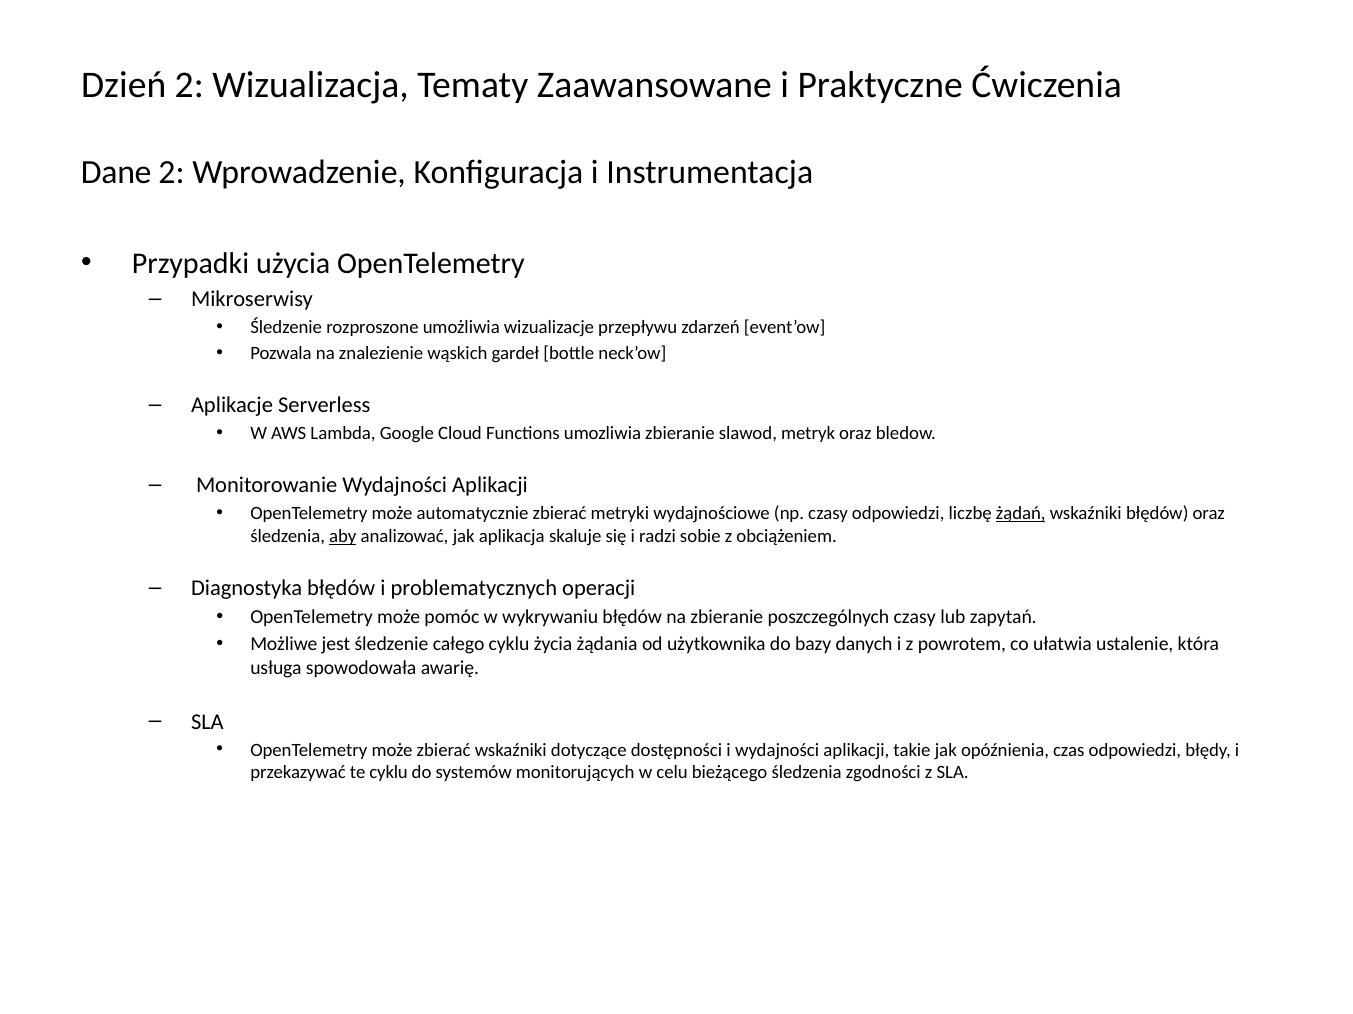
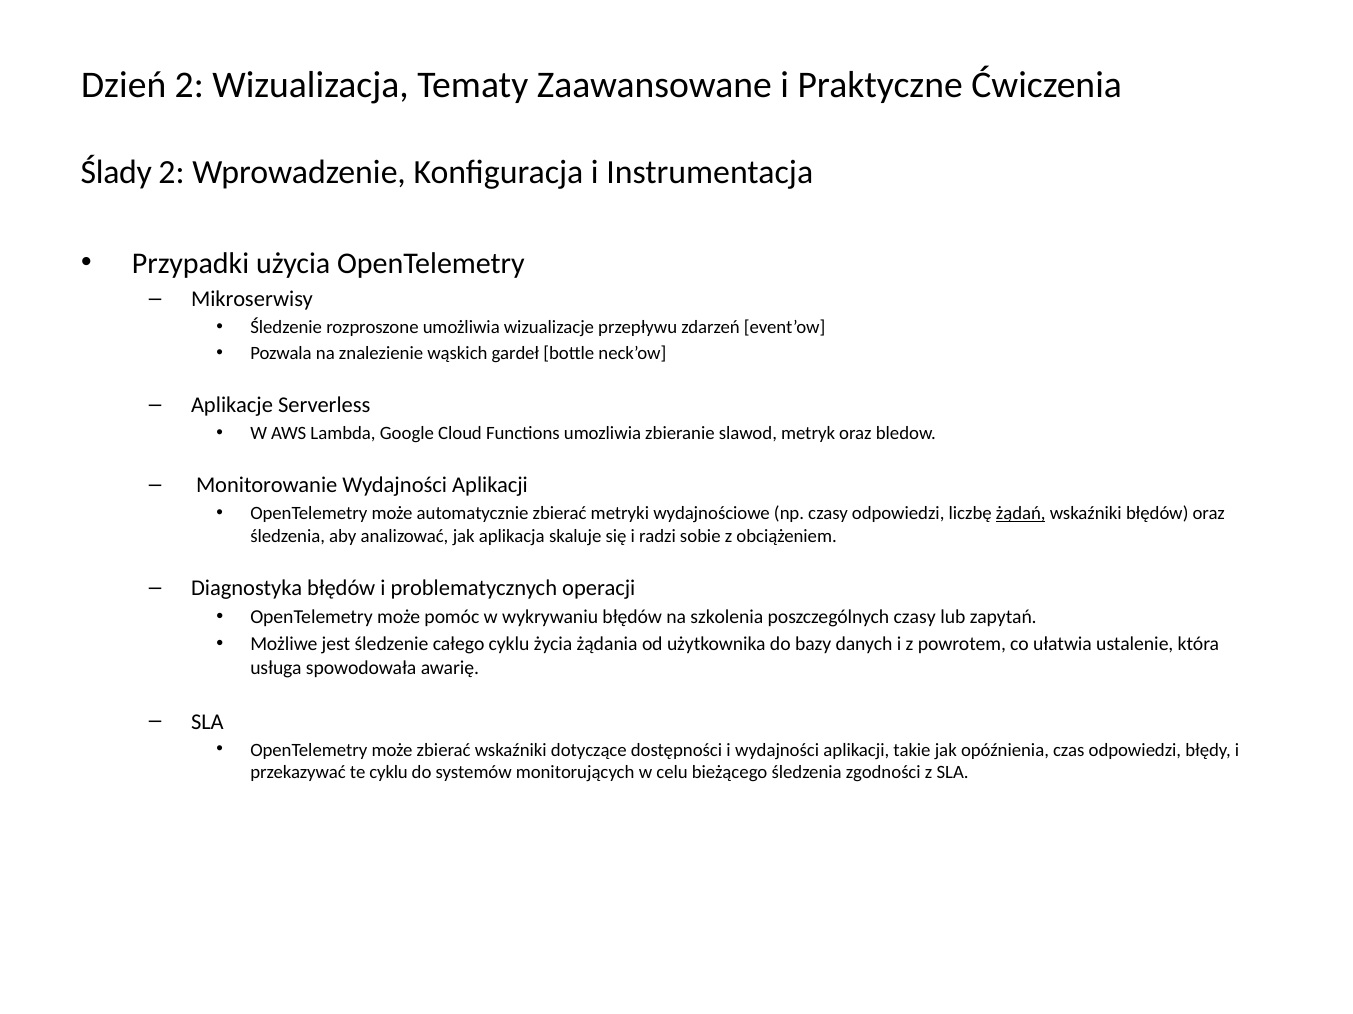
Dane: Dane -> Ślady
aby underline: present -> none
na zbieranie: zbieranie -> szkolenia
